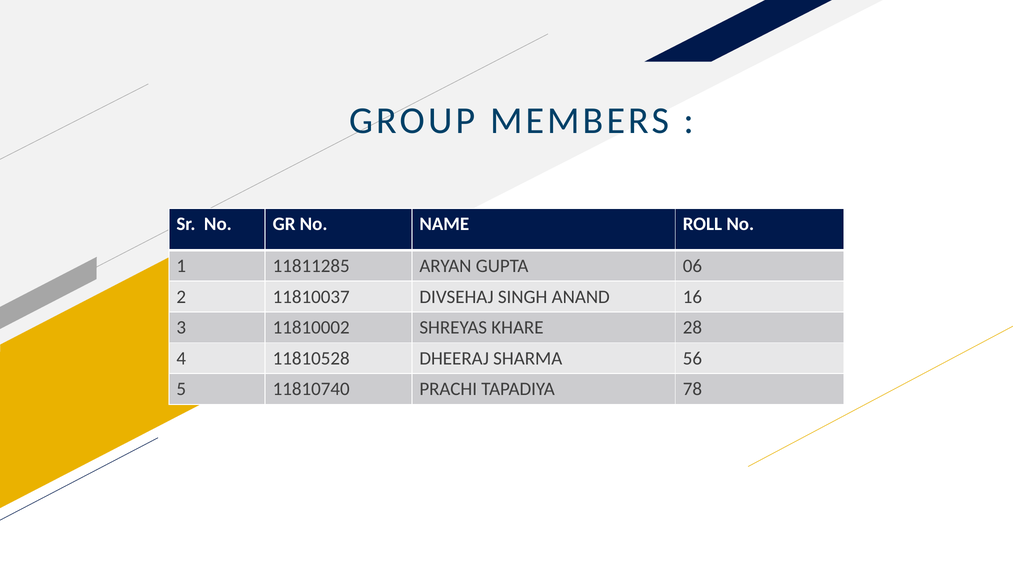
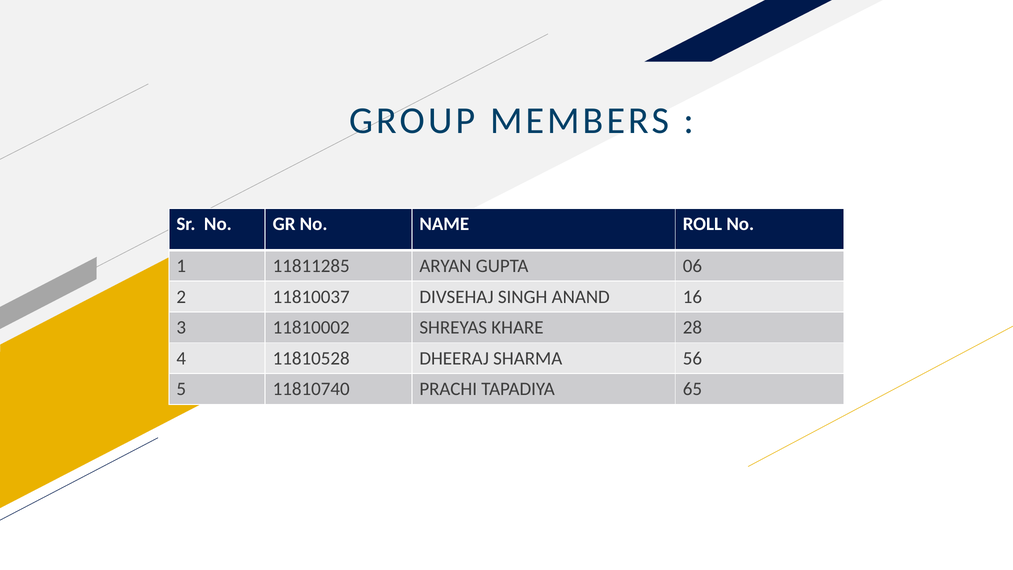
78: 78 -> 65
